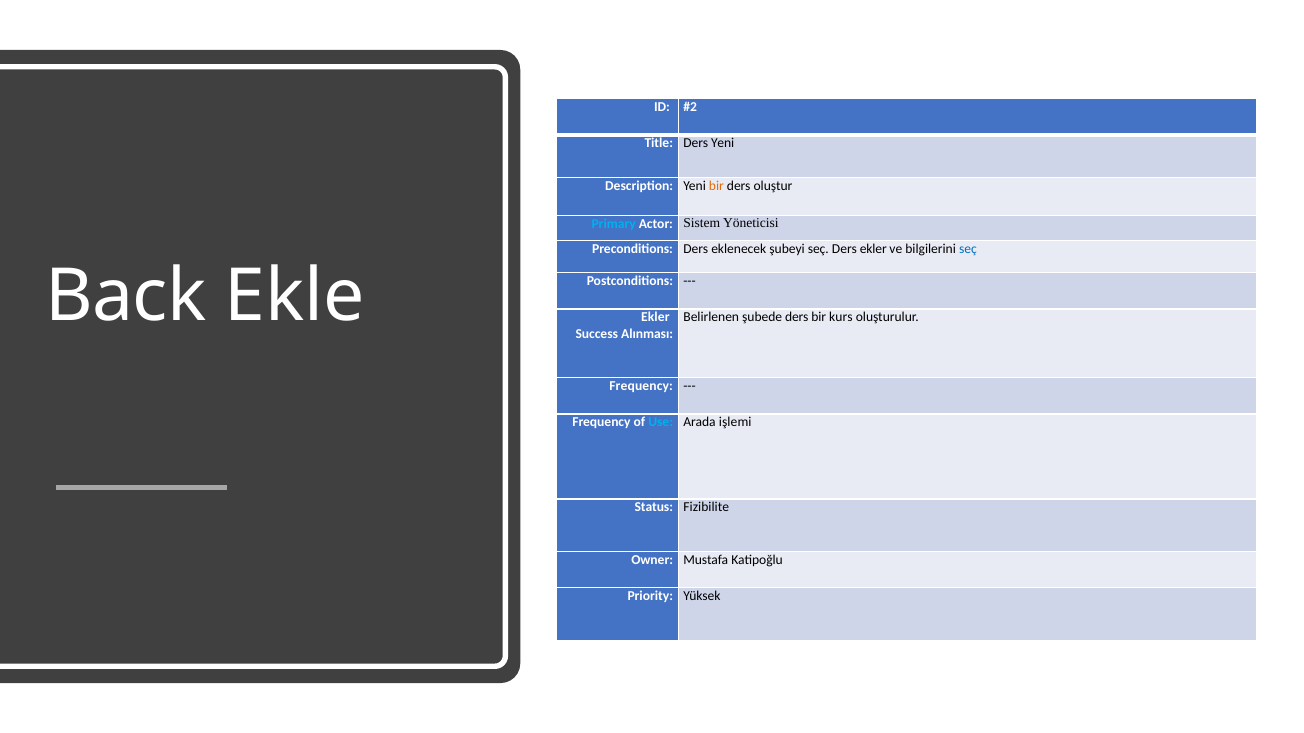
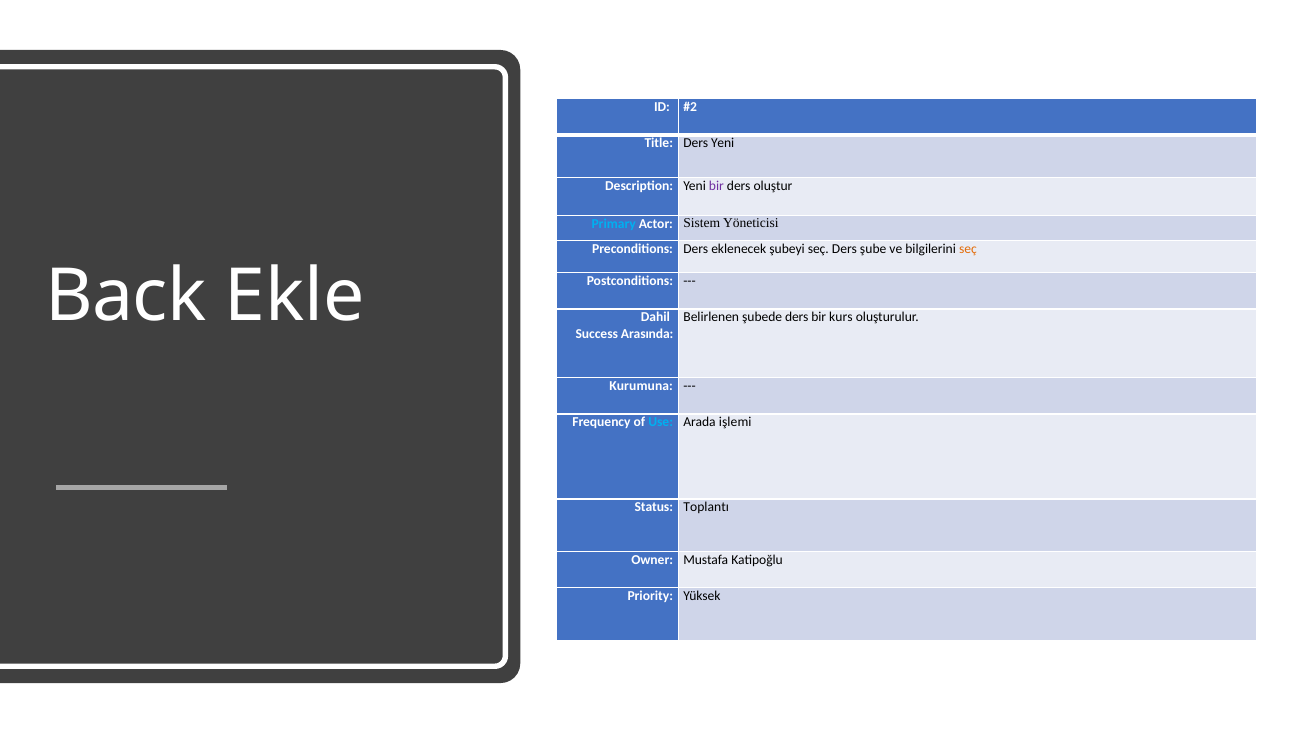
bir at (716, 186) colour: orange -> purple
Ders ekler: ekler -> şube
seç at (968, 249) colour: blue -> orange
Ekler at (655, 318): Ekler -> Dahil
Alınması: Alınması -> Arasında
Frequency at (641, 386): Frequency -> Kurumuna
Fizibilite: Fizibilite -> Toplantı
